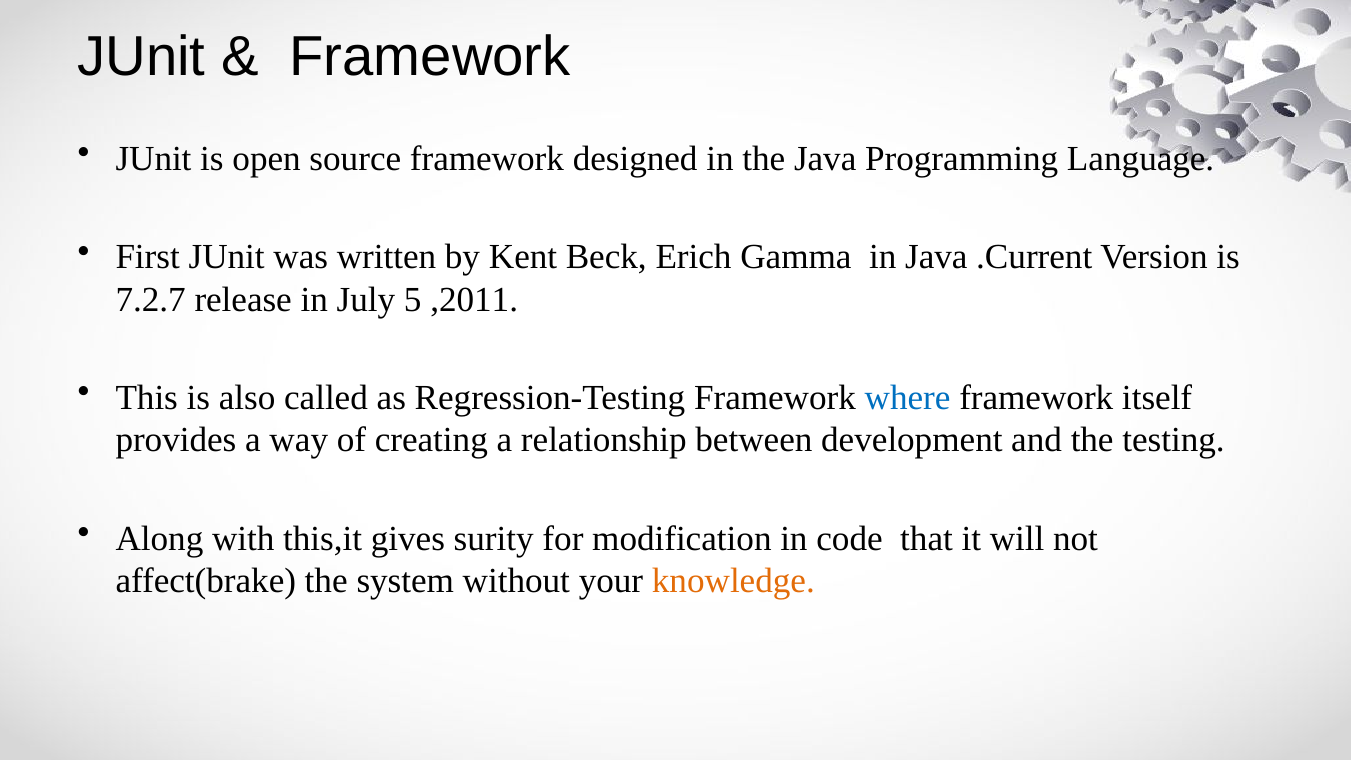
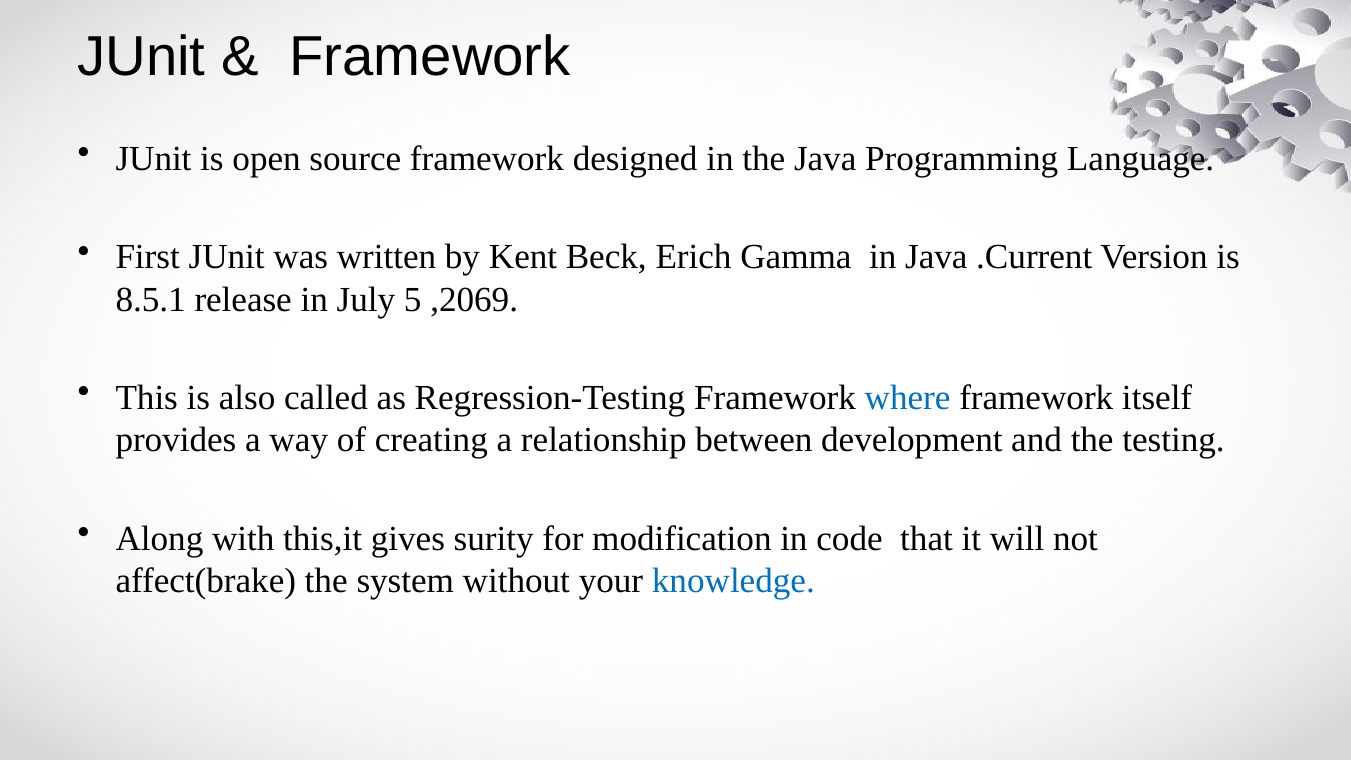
7.2.7: 7.2.7 -> 8.5.1
,2011: ,2011 -> ,2069
knowledge colour: orange -> blue
